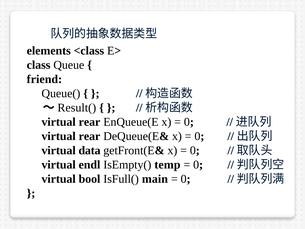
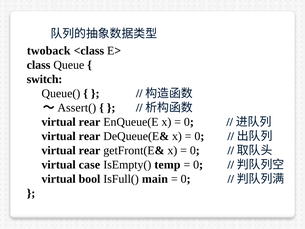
elements: elements -> twoback
friend: friend -> switch
Result(: Result( -> Assert(
data at (90, 150): data -> rear
endl: endl -> case
